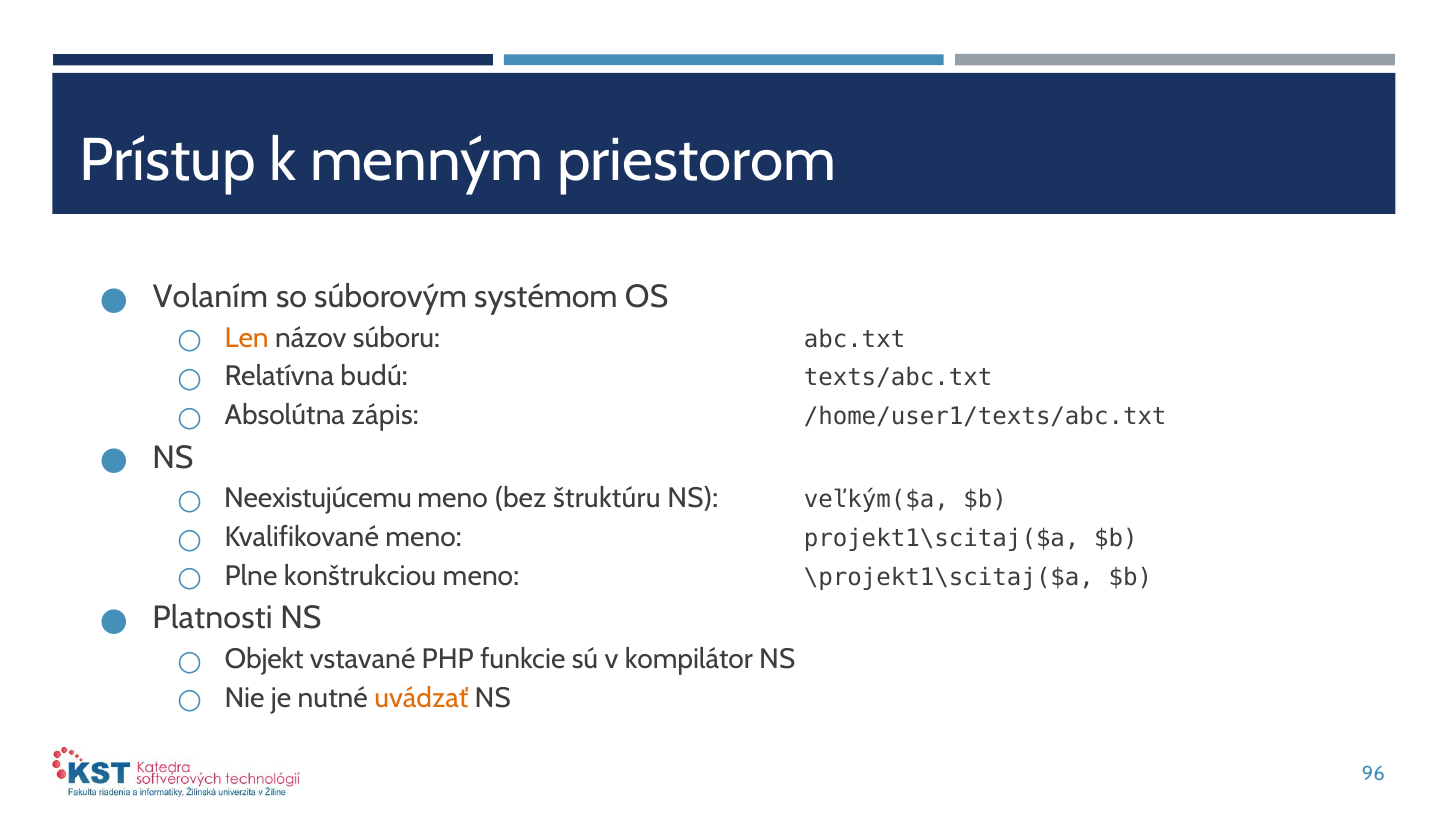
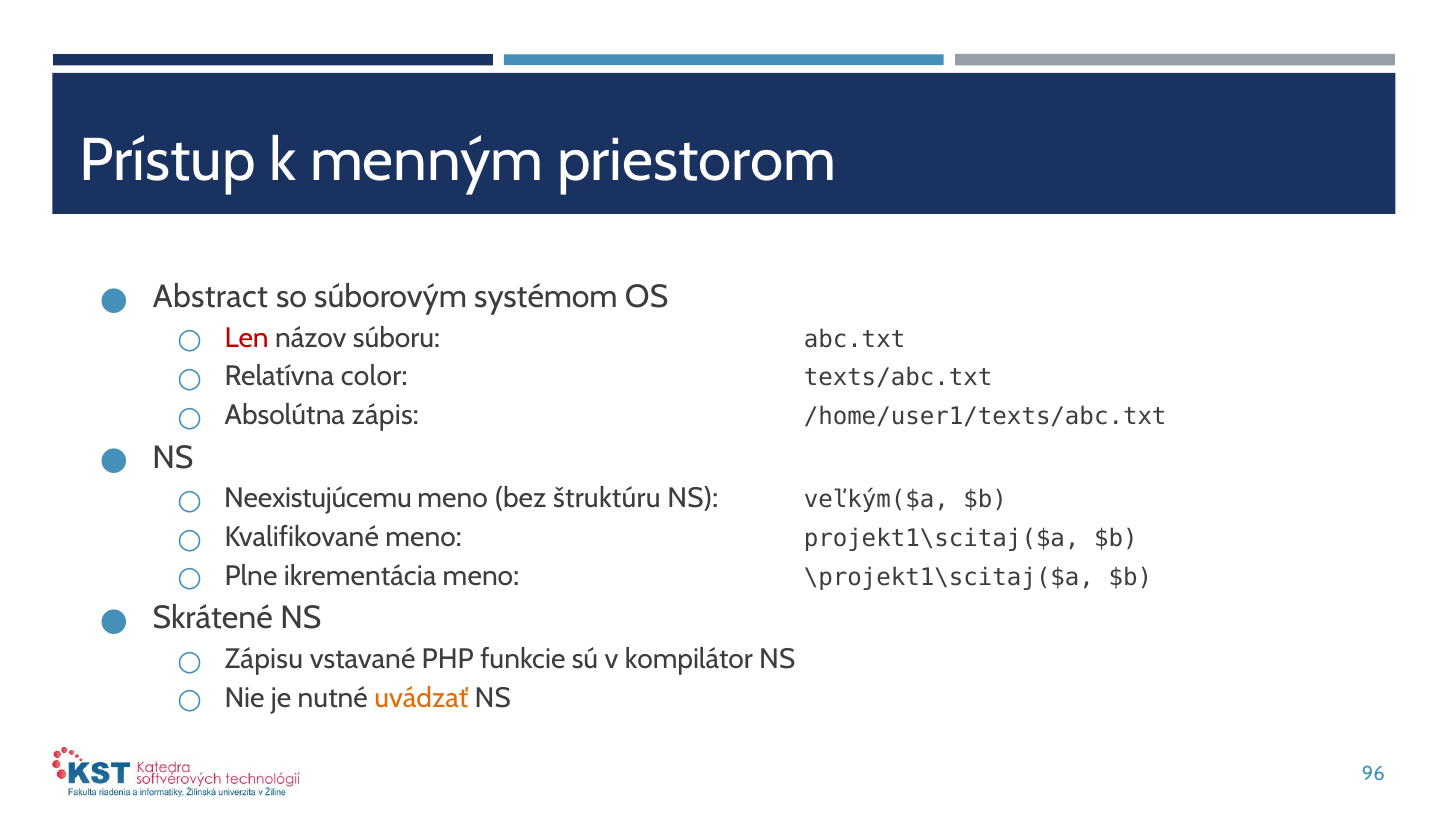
Volaním: Volaním -> Abstract
Len colour: orange -> red
budú: budú -> color
konštrukciou: konštrukciou -> ikrementácia
Platnosti: Platnosti -> Skrátené
Objekt: Objekt -> Zápisu
